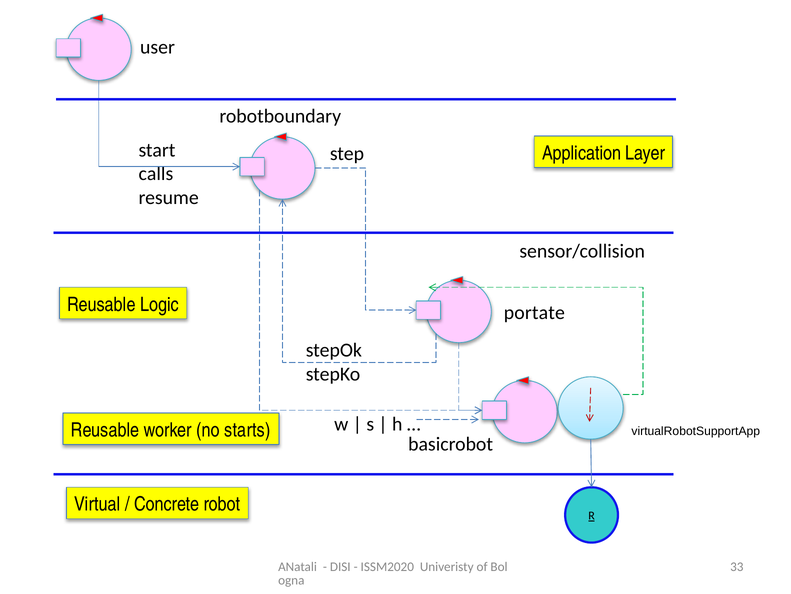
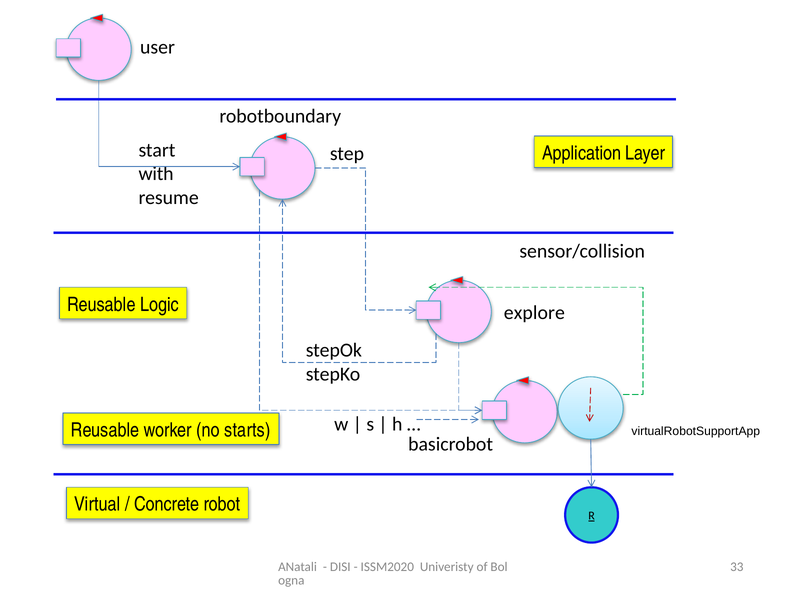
calls: calls -> with
portate: portate -> explore
